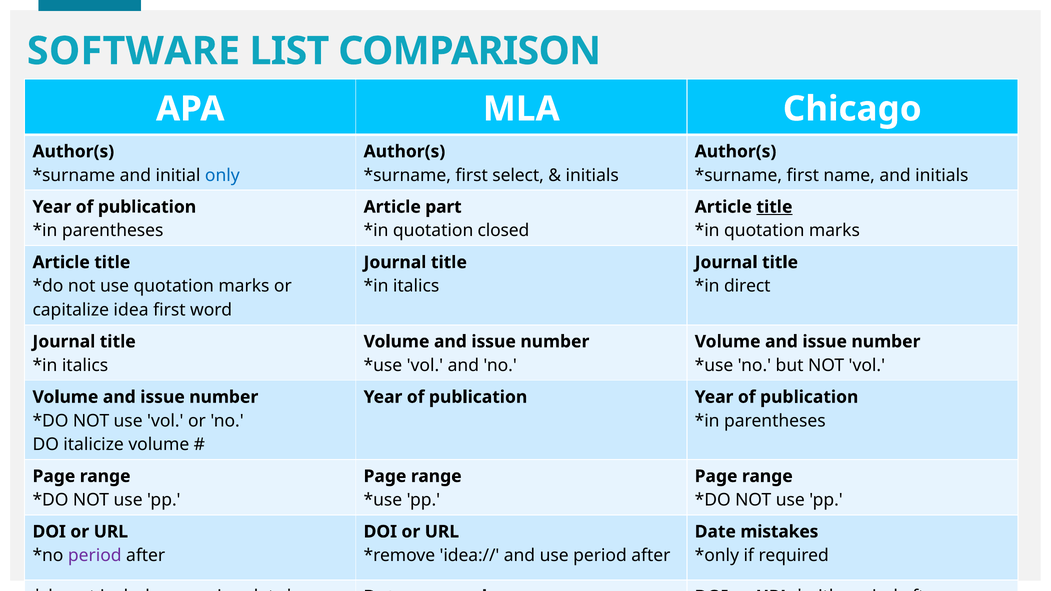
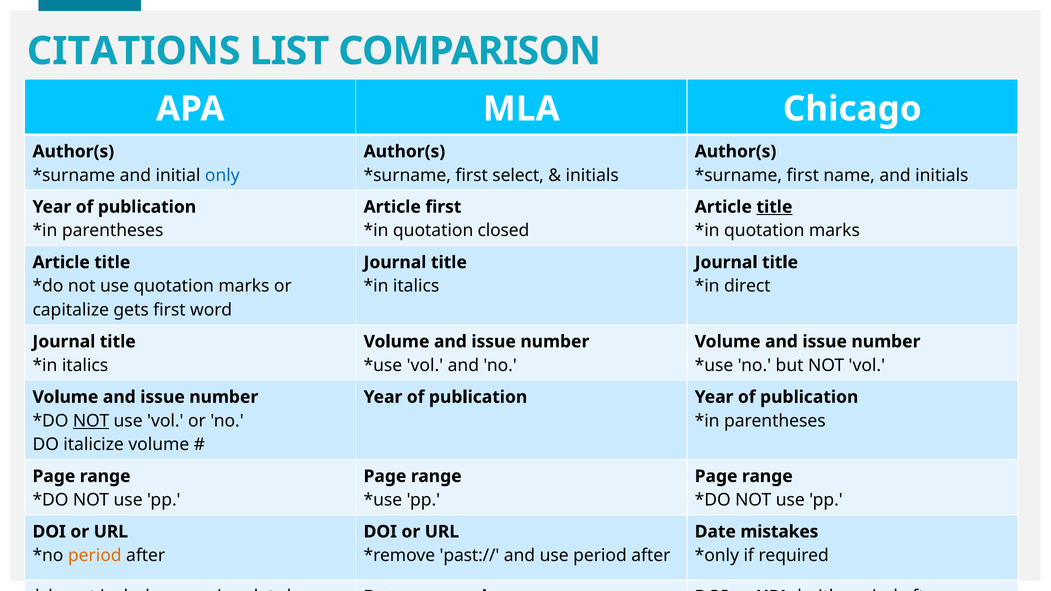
SOFTWARE: SOFTWARE -> CITATIONS
Article part: part -> first
idea: idea -> gets
NOT at (91, 421) underline: none -> present
period at (95, 556) colour: purple -> orange
idea://: idea:// -> past://
